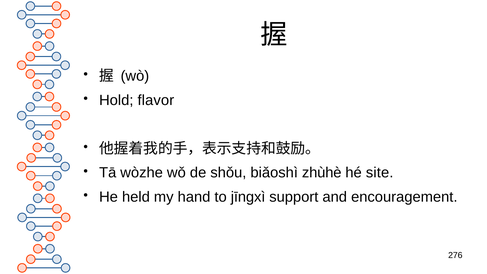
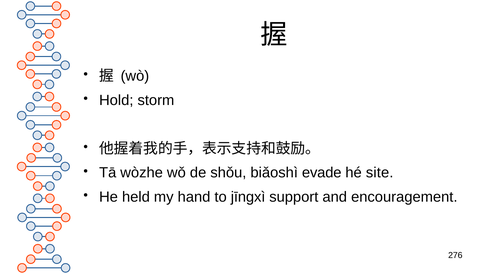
flavor: flavor -> storm
zhùhè: zhùhè -> evade
